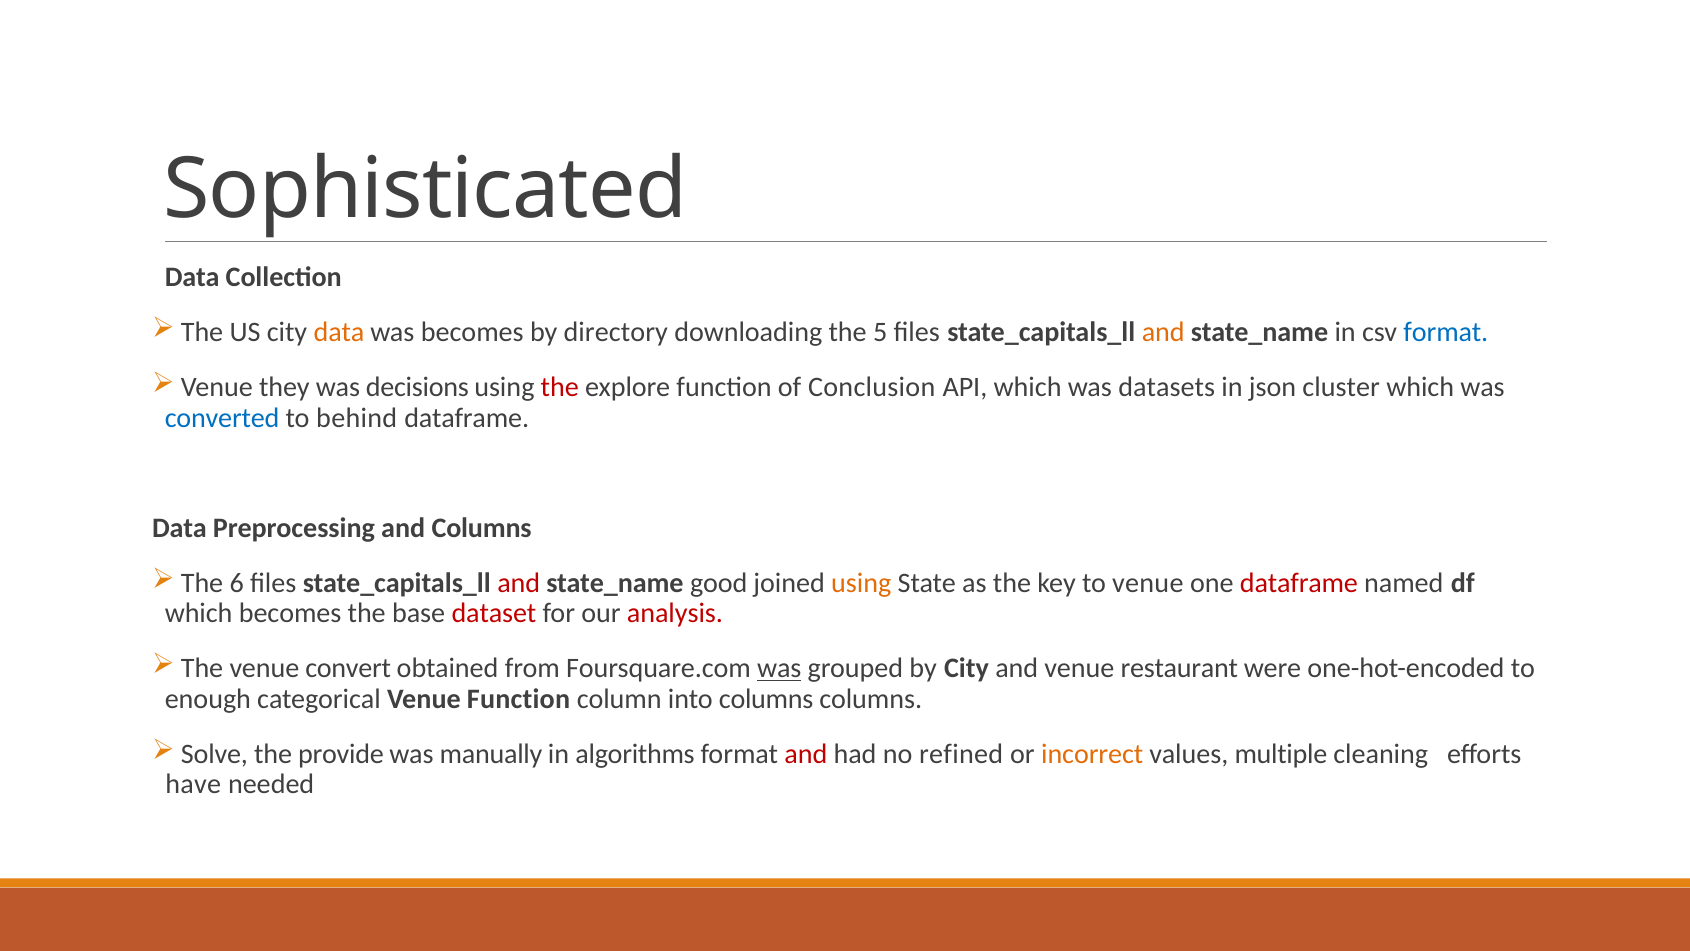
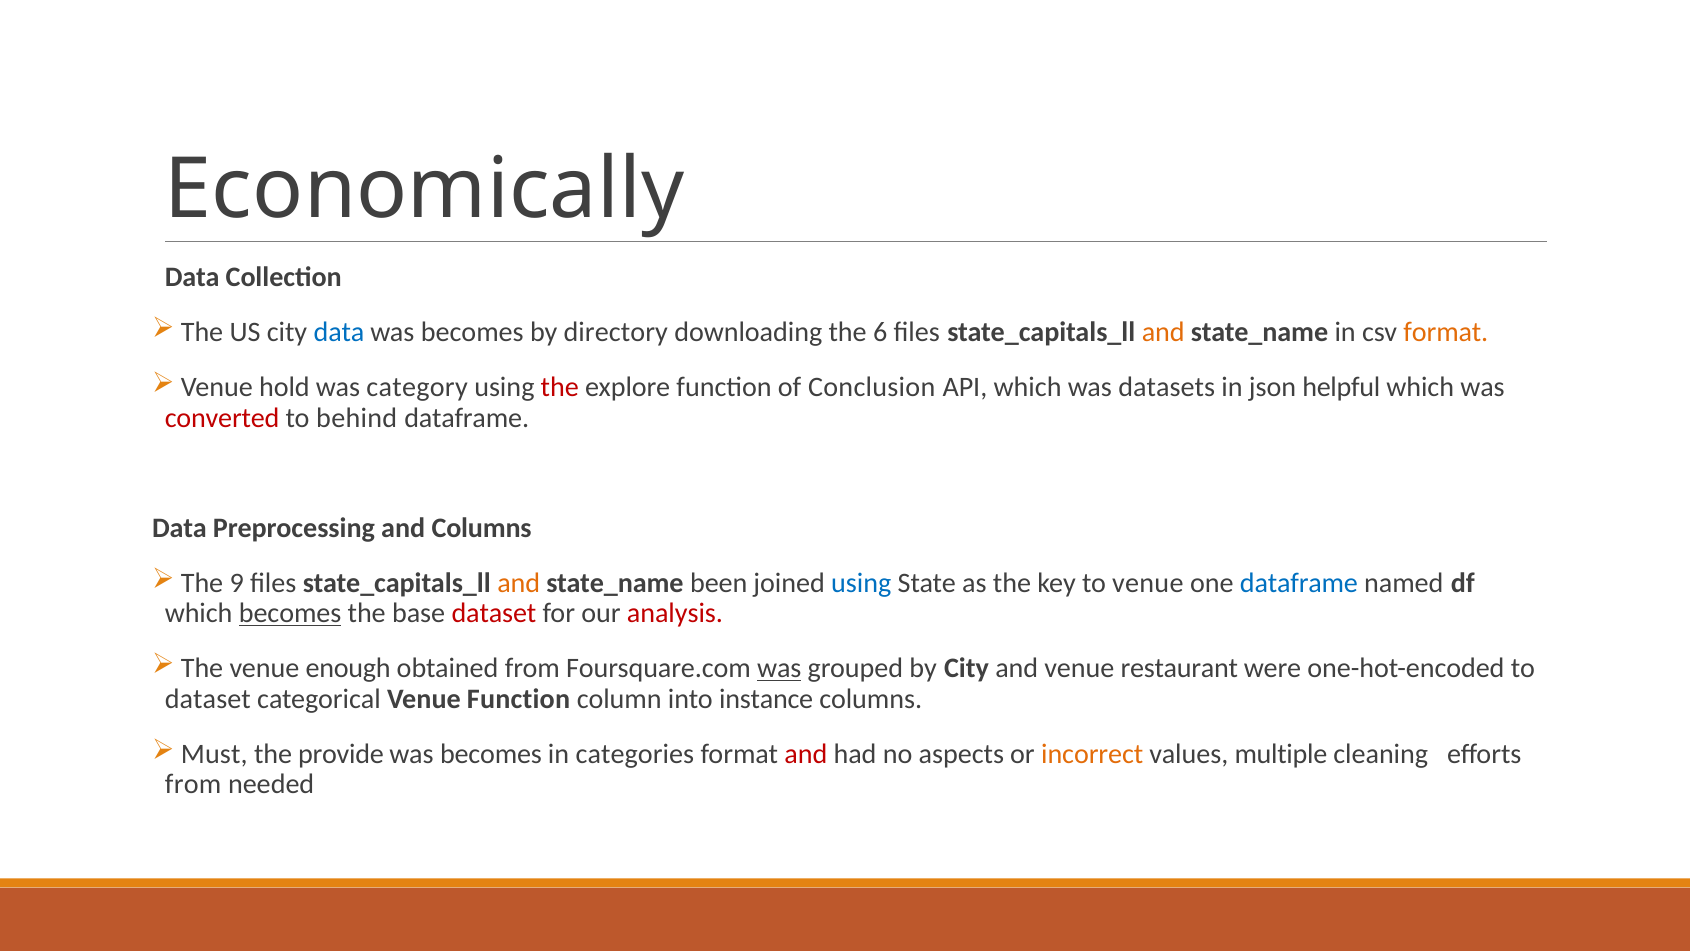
Sophisticated: Sophisticated -> Economically
data at (339, 332) colour: orange -> blue
5: 5 -> 6
format at (1446, 332) colour: blue -> orange
they: they -> hold
decisions: decisions -> category
cluster: cluster -> helpful
converted colour: blue -> red
6: 6 -> 9
and at (519, 583) colour: red -> orange
good: good -> been
using at (861, 583) colour: orange -> blue
dataframe at (1299, 583) colour: red -> blue
becomes at (290, 613) underline: none -> present
convert: convert -> enough
enough at (208, 699): enough -> dataset
into columns: columns -> instance
Solve: Solve -> Must
manually at (491, 754): manually -> becomes
algorithms: algorithms -> categories
refined: refined -> aspects
have at (193, 784): have -> from
